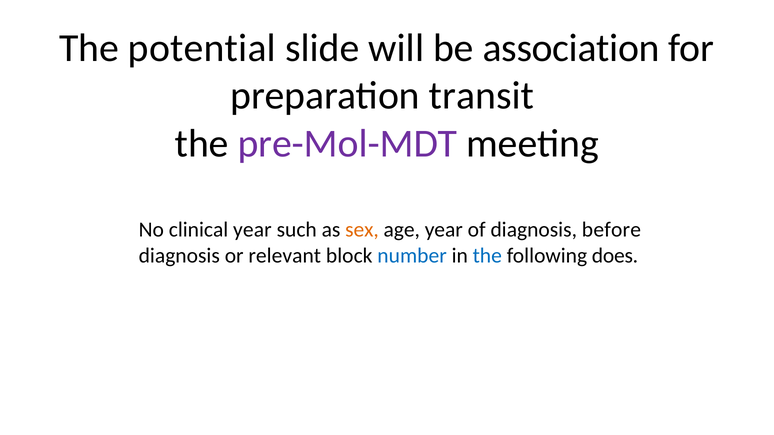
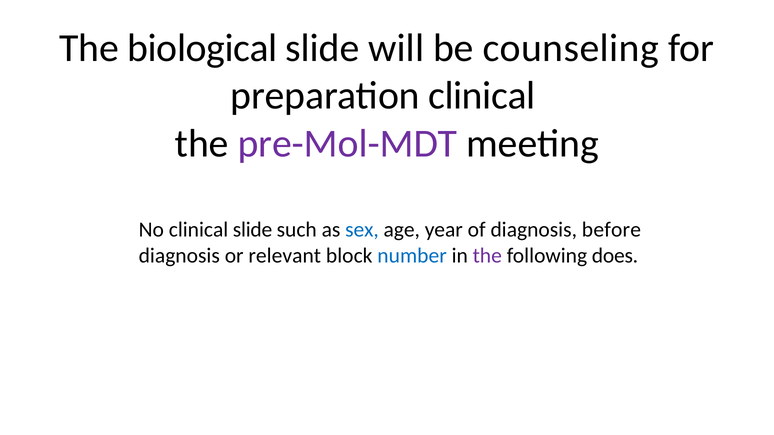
potential: potential -> biological
association: association -> counseling
preparation transit: transit -> clinical
clinical year: year -> slide
sex colour: orange -> blue
the at (487, 256) colour: blue -> purple
